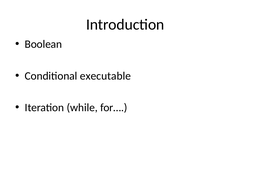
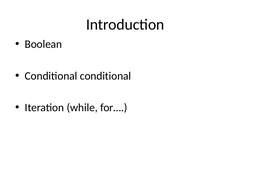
Conditional executable: executable -> conditional
